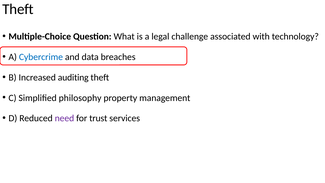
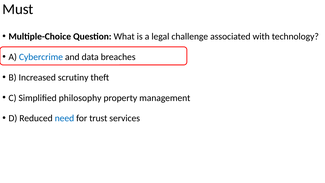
Theft at (18, 9): Theft -> Must
auditing: auditing -> scrutiny
need colour: purple -> blue
